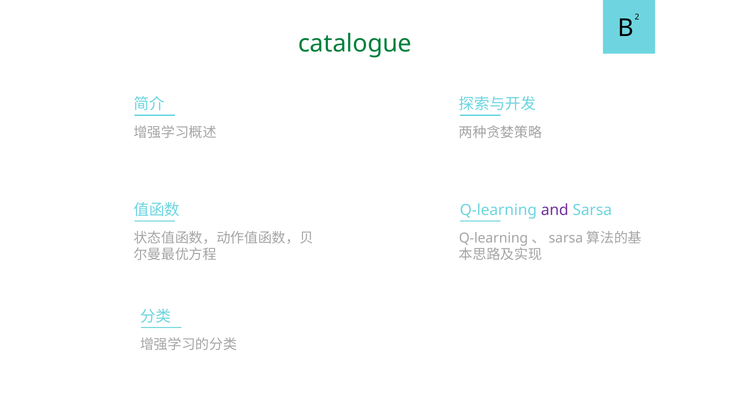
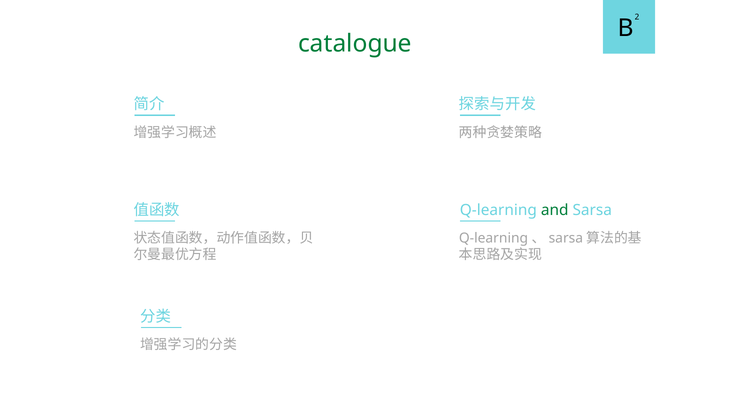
and colour: purple -> green
